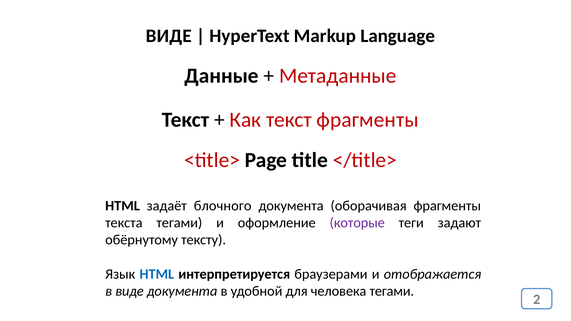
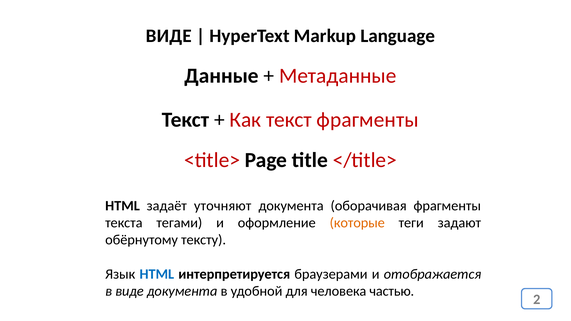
блочного: блочного -> уточняют
которые colour: purple -> orange
человека тегами: тегами -> частью
